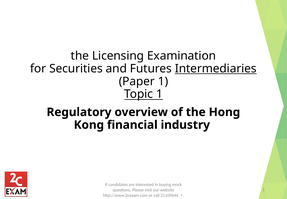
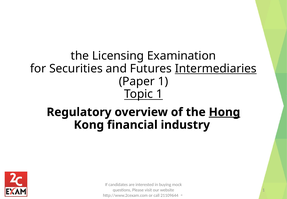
Hong underline: none -> present
